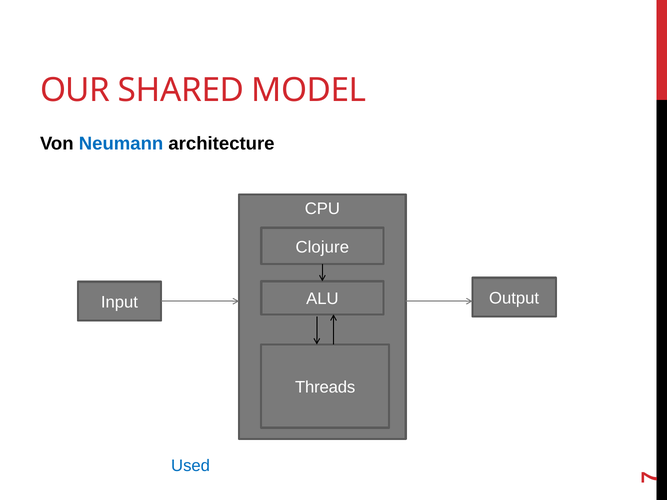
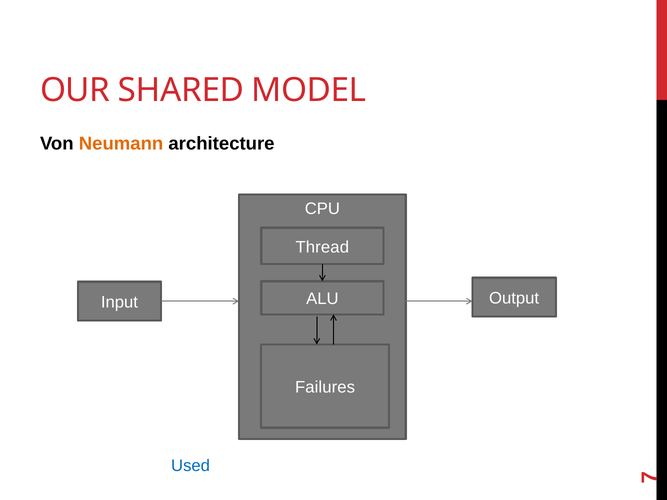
Neumann colour: blue -> orange
Clojure: Clojure -> Thread
Threads: Threads -> Failures
